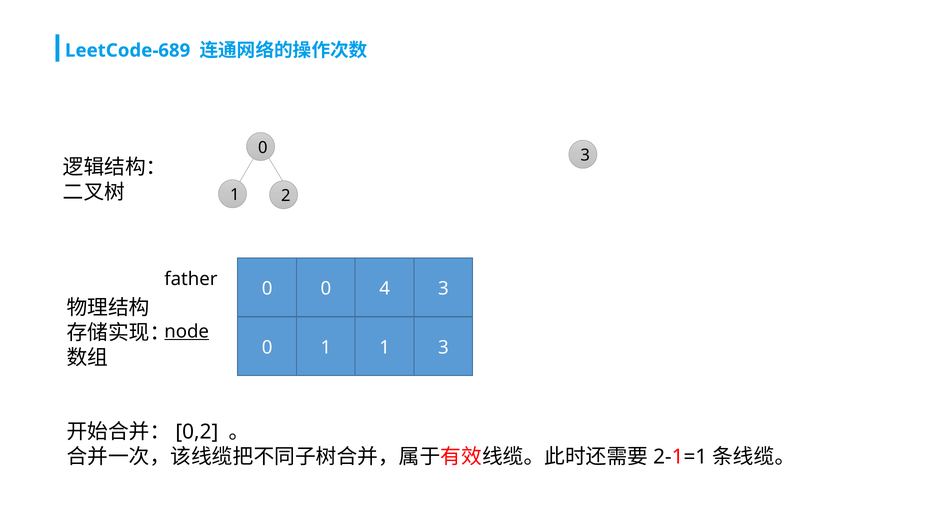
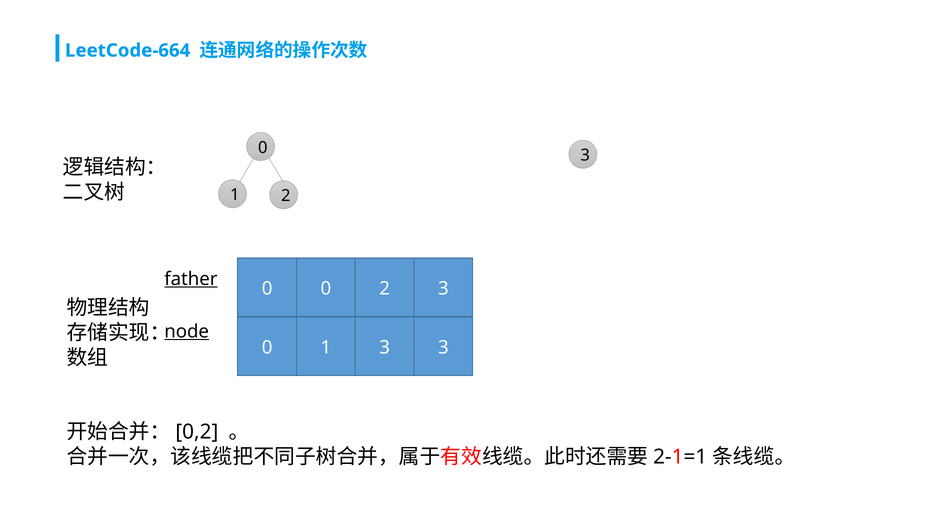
LeetCode-689: LeetCode-689 -> LeetCode-664
father underline: none -> present
0 4: 4 -> 2
1 at (385, 347): 1 -> 3
